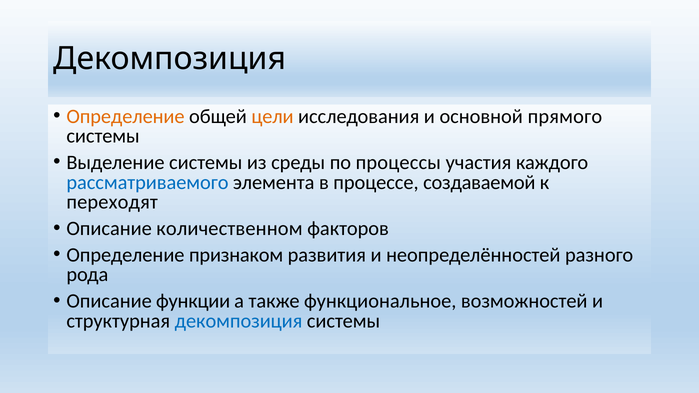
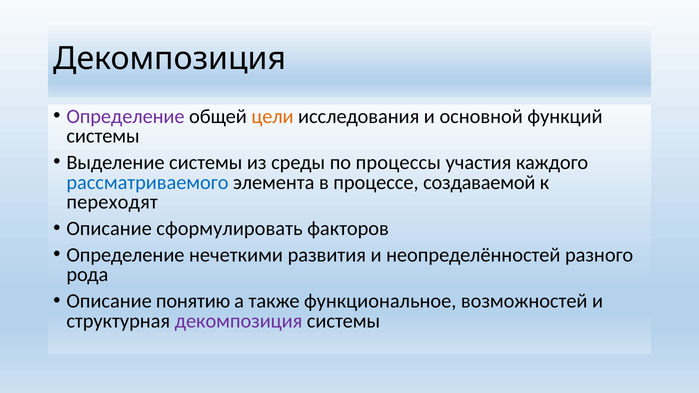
Определение at (125, 116) colour: orange -> purple
прямого: прямого -> функций
количественном: количественном -> сформулировать
признаком: признаком -> нечеткими
функции: функции -> понятию
декомпозиция at (239, 321) colour: blue -> purple
